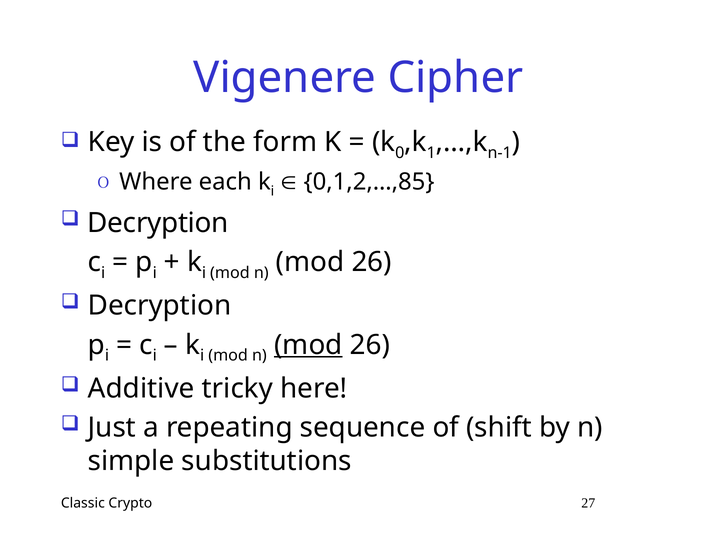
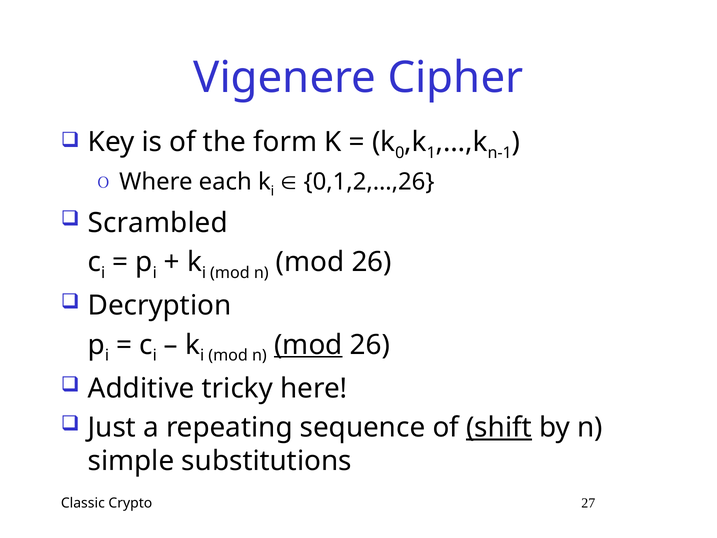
0,1,2,…,85: 0,1,2,…,85 -> 0,1,2,…,26
Decryption at (158, 223): Decryption -> Scrambled
shift underline: none -> present
